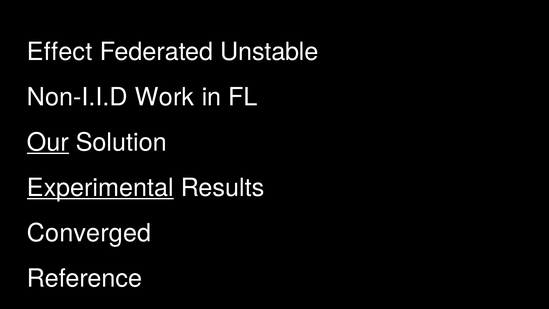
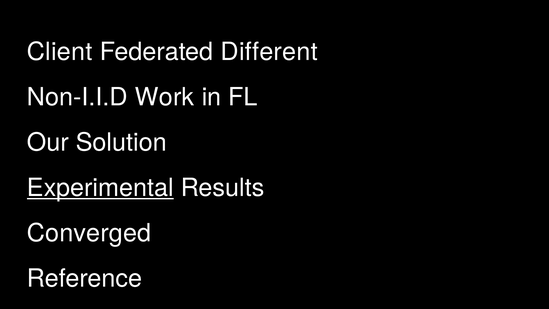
Effect: Effect -> Client
Unstable: Unstable -> Different
Our underline: present -> none
